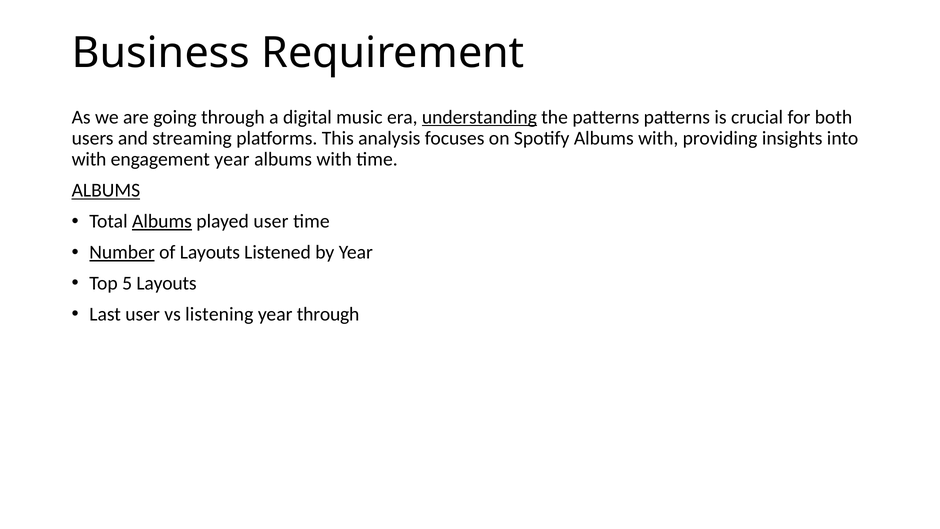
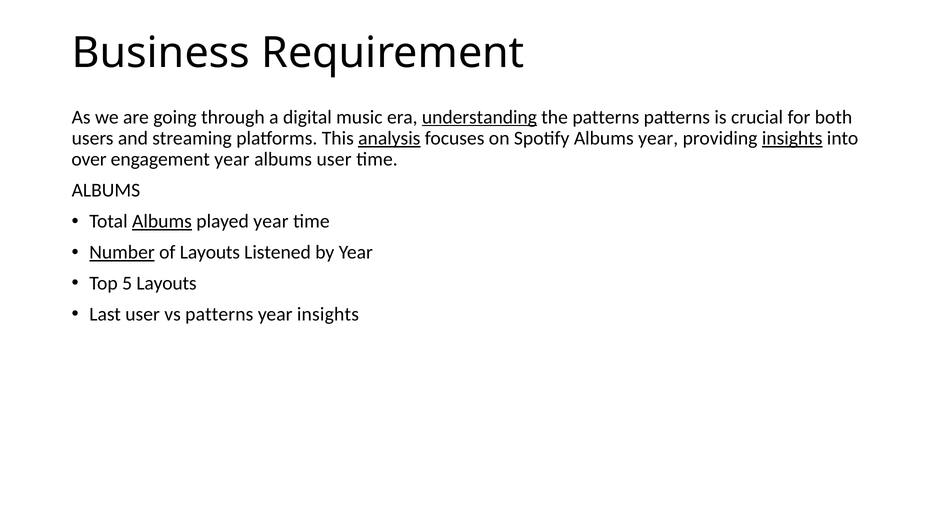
analysis underline: none -> present
Spotify Albums with: with -> year
insights at (792, 138) underline: none -> present
with at (89, 159): with -> over
with at (334, 159): with -> user
ALBUMS at (106, 190) underline: present -> none
played user: user -> year
vs listening: listening -> patterns
year through: through -> insights
